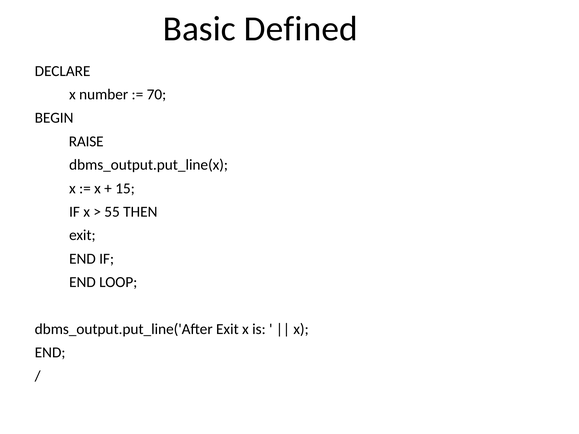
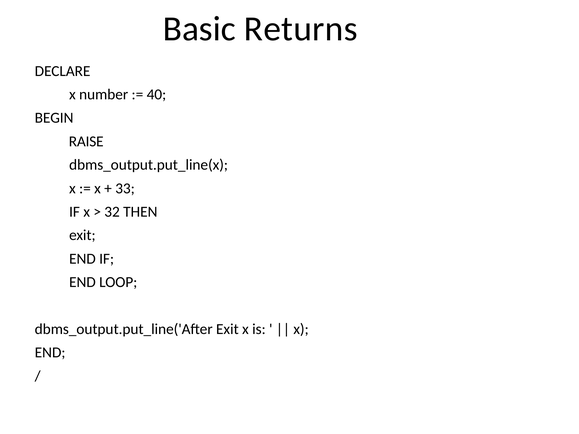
Defined: Defined -> Returns
70: 70 -> 40
15: 15 -> 33
55: 55 -> 32
